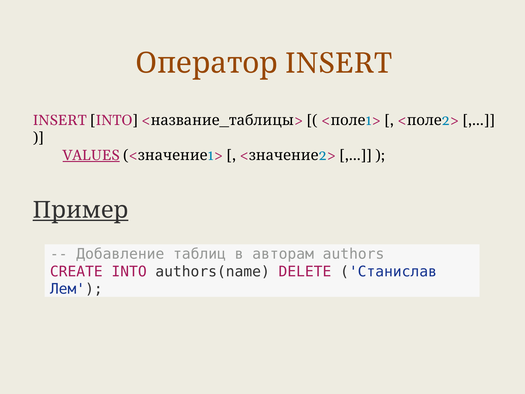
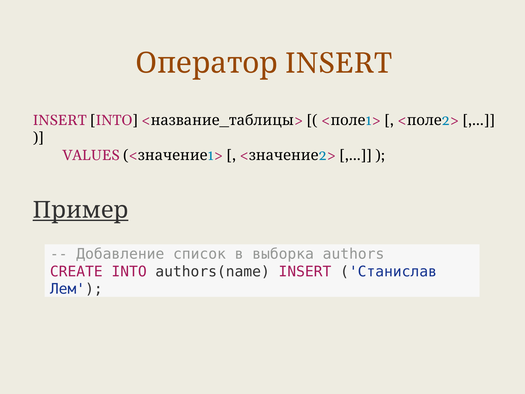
VALUES underline: present -> none
таблиц: таблиц -> список
авторам: авторам -> выборка
authors(name DELETE: DELETE -> INSERT
